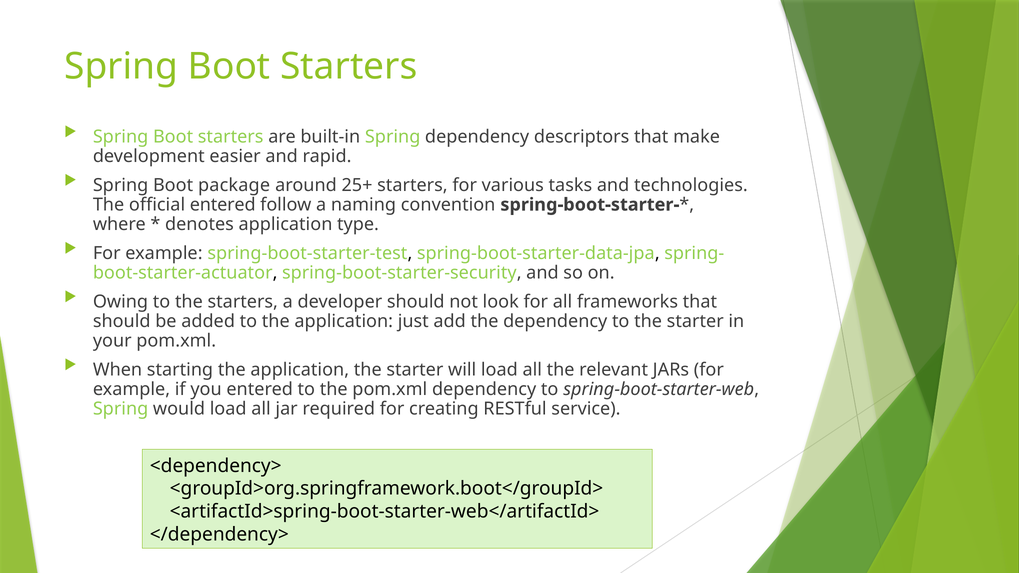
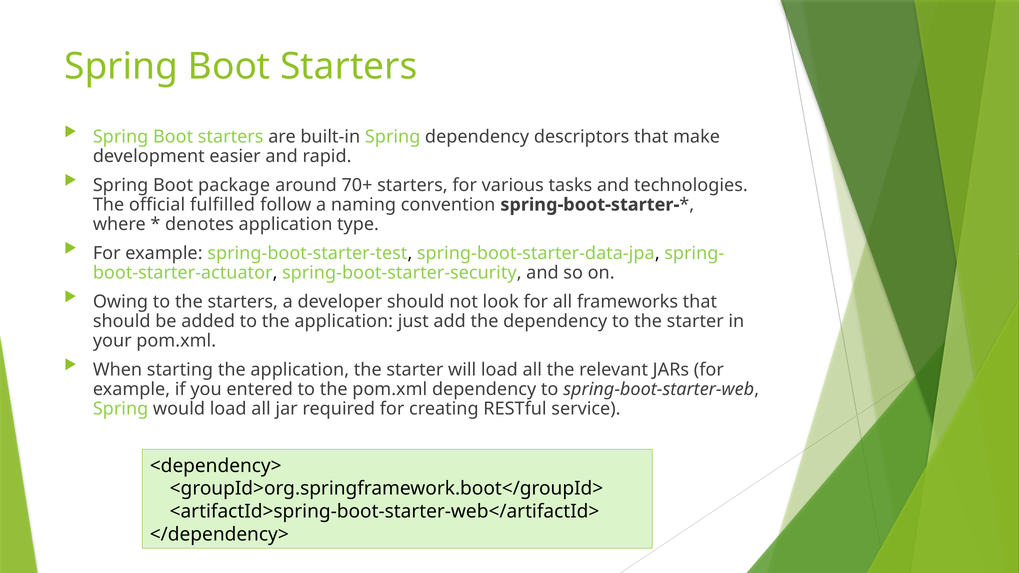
25+: 25+ -> 70+
official entered: entered -> fulfilled
